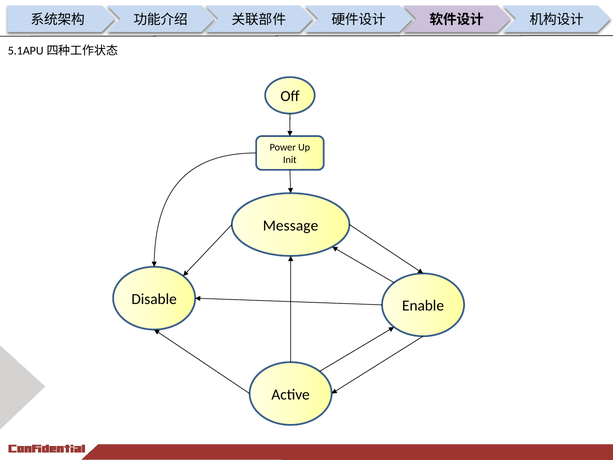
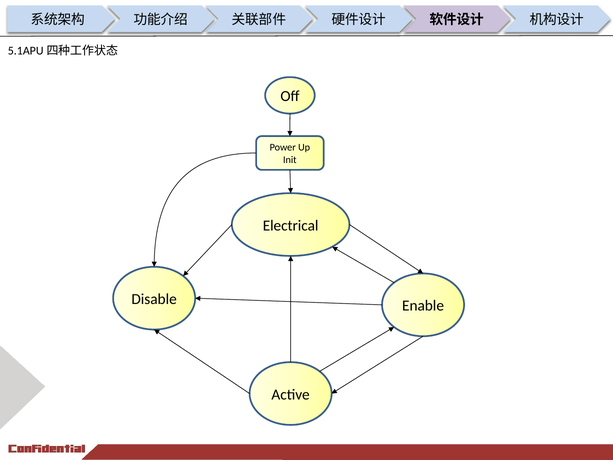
Message: Message -> Electrical
